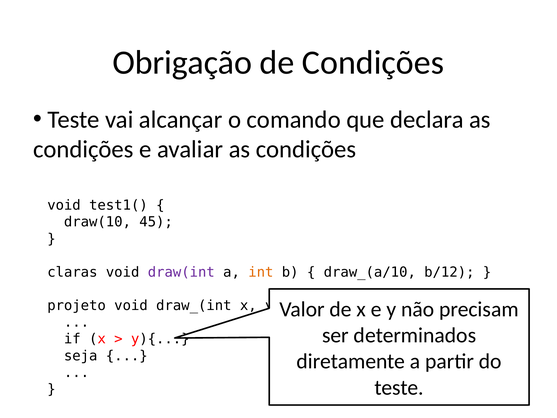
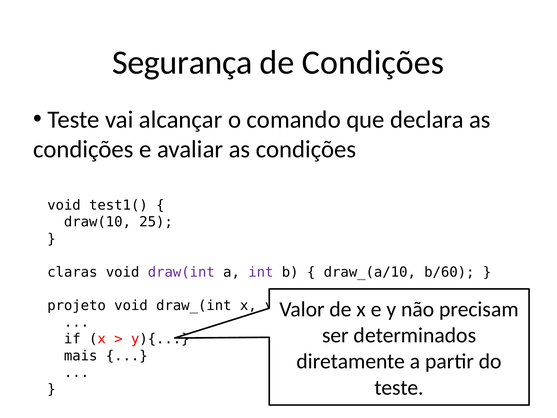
Obrigação: Obrigação -> Segurança
45: 45 -> 25
int colour: orange -> purple
b/12: b/12 -> b/60
seja: seja -> mais
